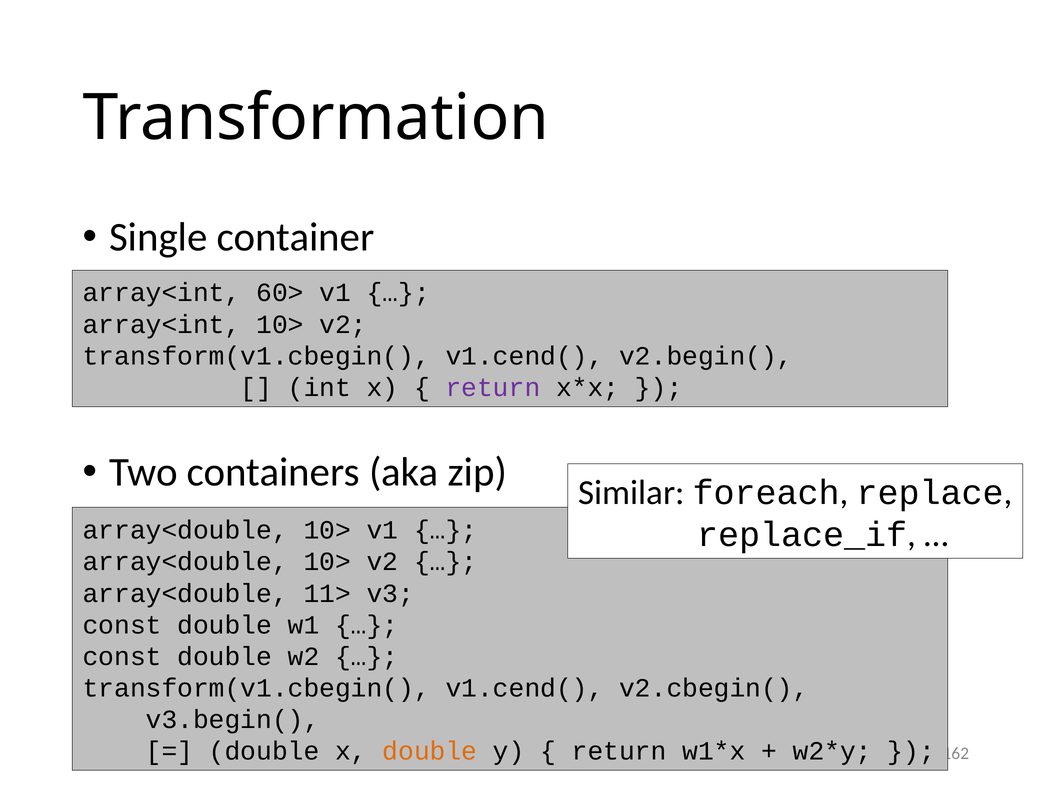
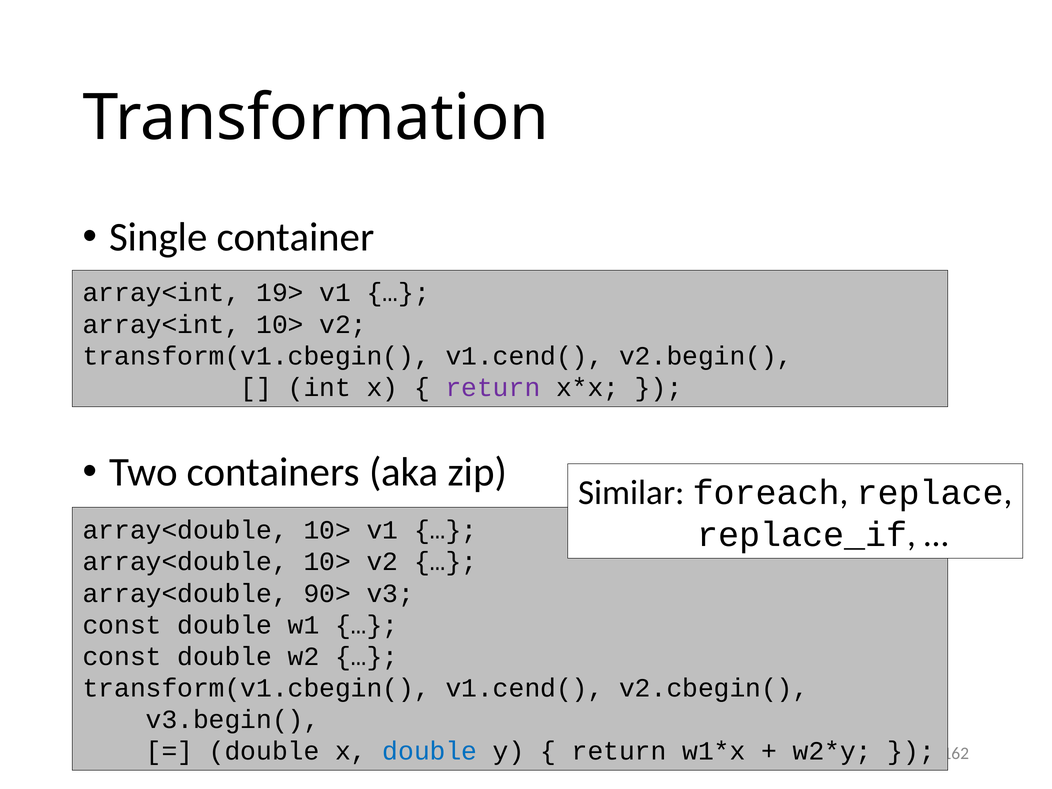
60>: 60> -> 19>
11>: 11> -> 90>
double at (430, 751) colour: orange -> blue
